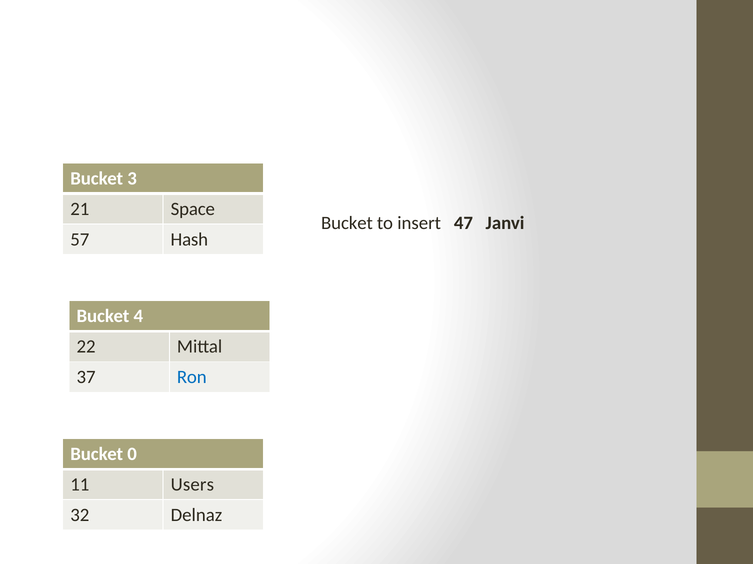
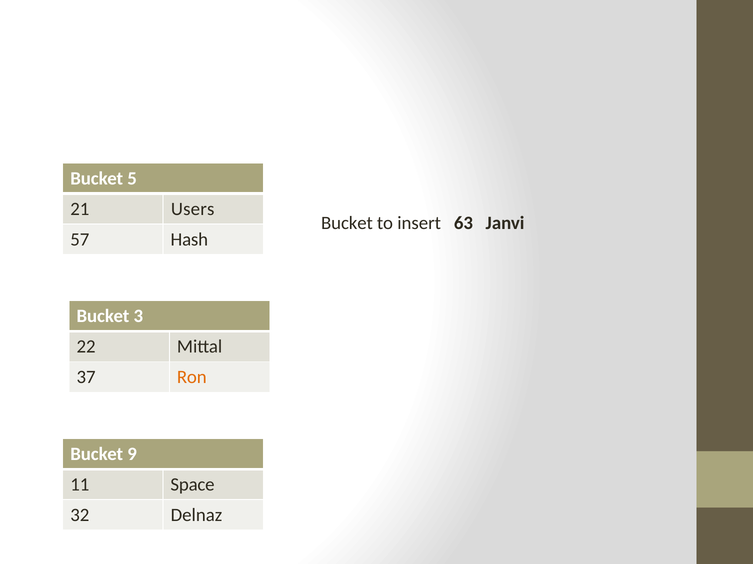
3: 3 -> 5
Space: Space -> Users
47: 47 -> 63
4: 4 -> 3
Ron colour: blue -> orange
0: 0 -> 9
Users: Users -> Space
